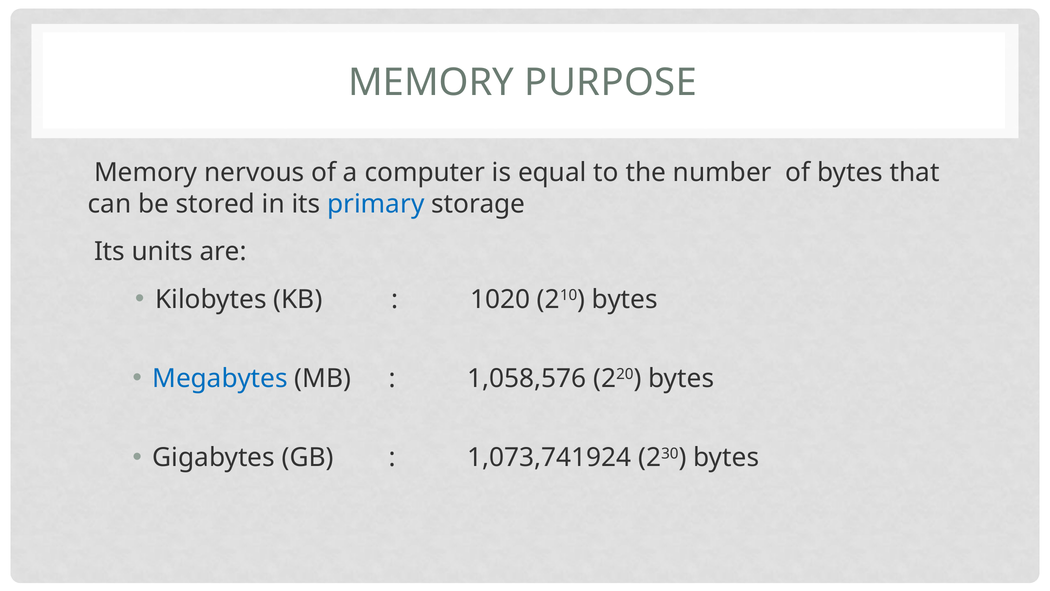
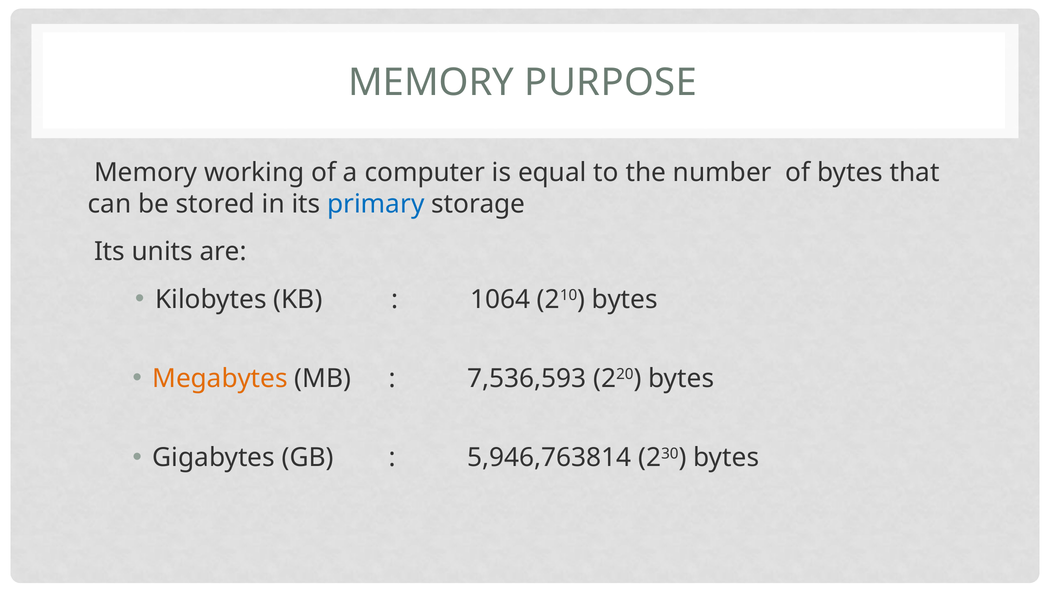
nervous: nervous -> working
1020: 1020 -> 1064
Megabytes colour: blue -> orange
1,058,576: 1,058,576 -> 7,536,593
1,073,741924: 1,073,741924 -> 5,946,763814
